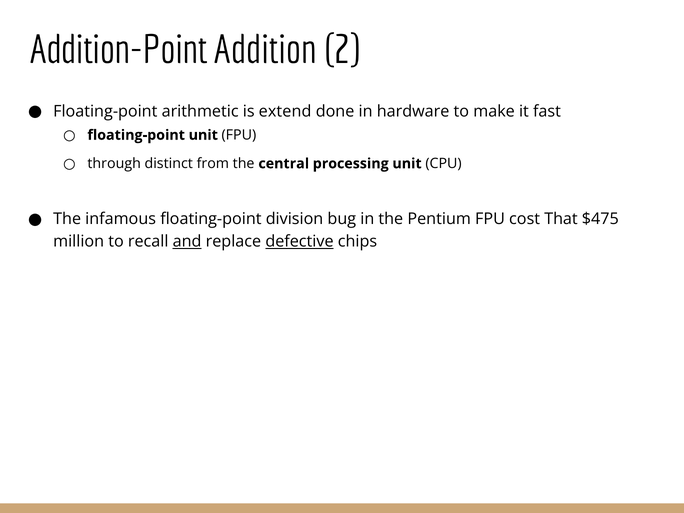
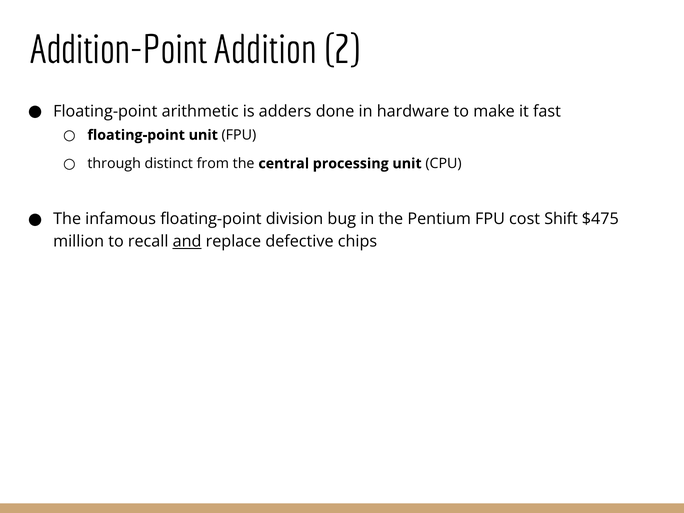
extend: extend -> adders
That: That -> Shift
defective underline: present -> none
